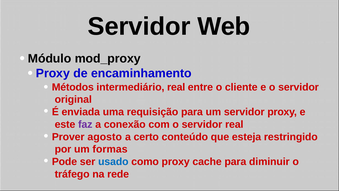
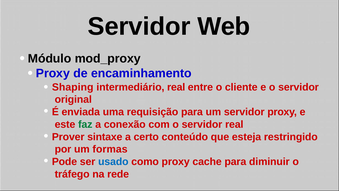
Métodos: Métodos -> Shaping
faz colour: purple -> green
agosto: agosto -> sintaxe
